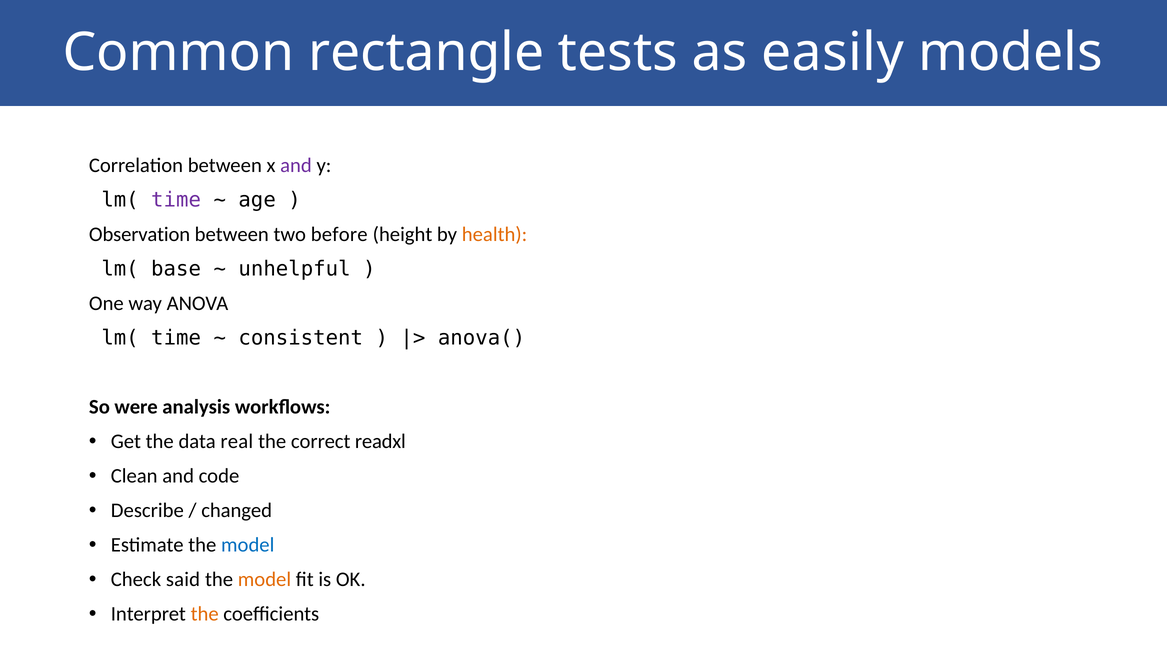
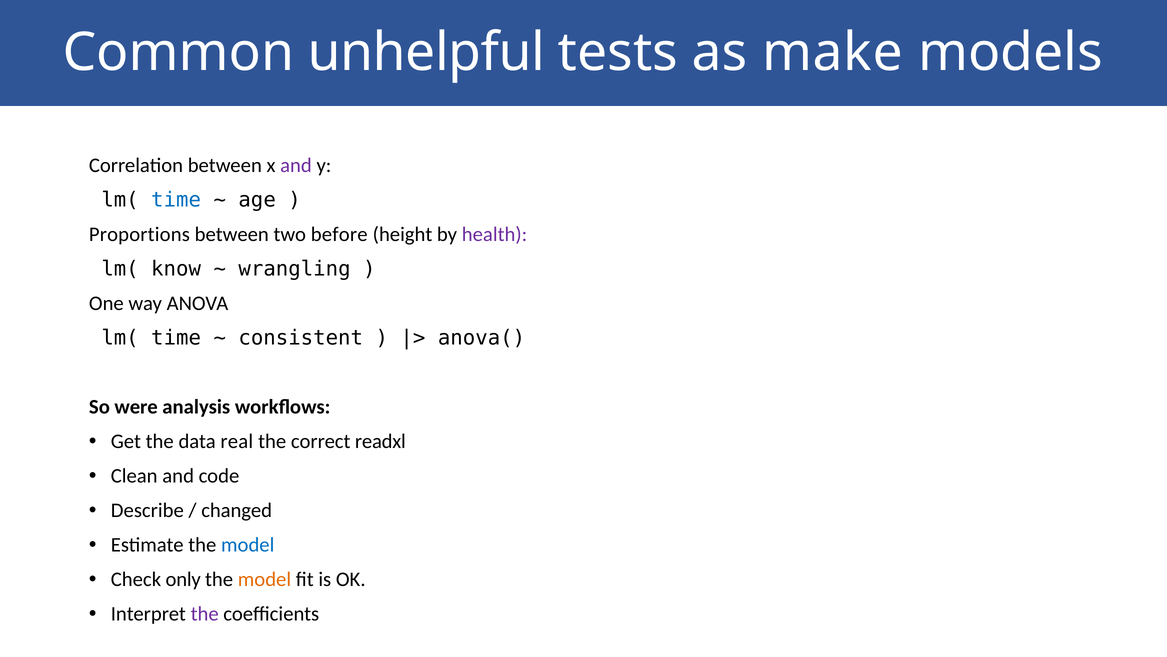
rectangle: rectangle -> unhelpful
easily: easily -> make
time at (176, 200) colour: purple -> blue
Observation: Observation -> Proportions
health colour: orange -> purple
base: base -> know
unhelpful: unhelpful -> wrangling
said: said -> only
the at (205, 613) colour: orange -> purple
